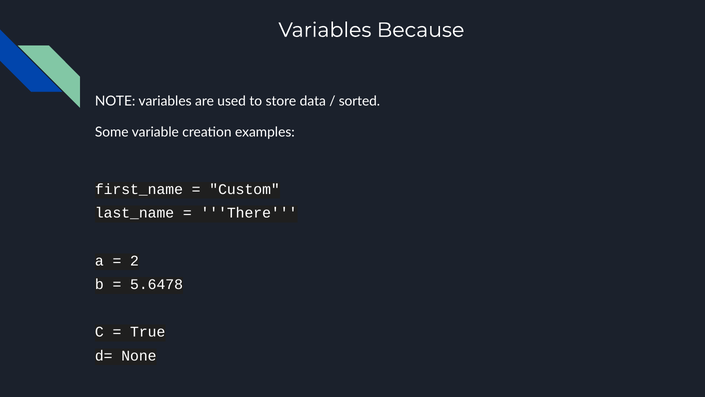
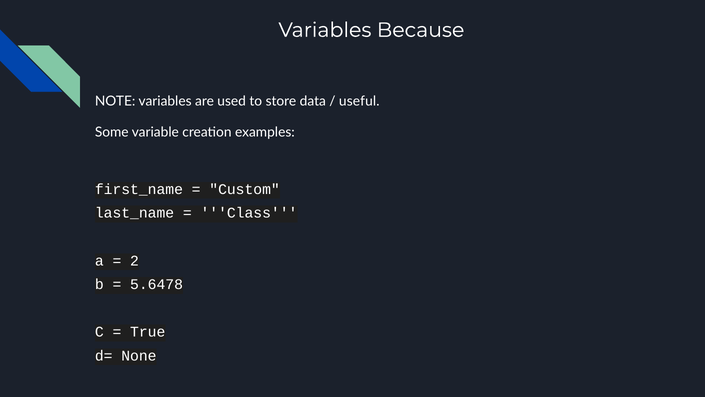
sorted: sorted -> useful
There: There -> Class
